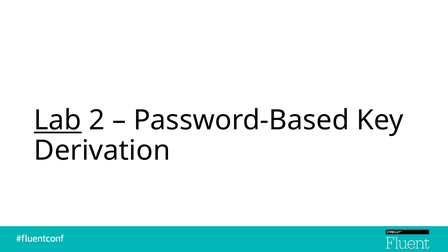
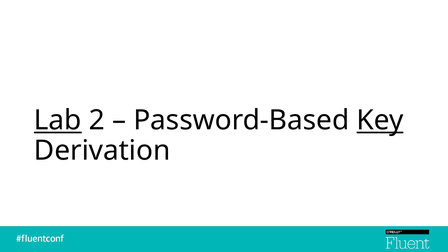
Key underline: none -> present
